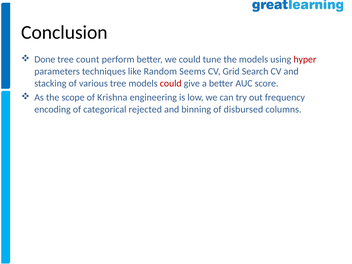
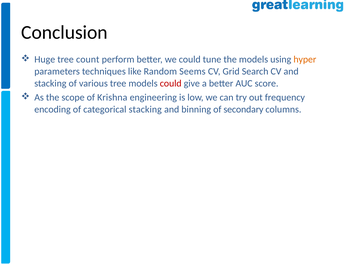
Done: Done -> Huge
hyper colour: red -> orange
categorical rejected: rejected -> stacking
disbursed: disbursed -> secondary
